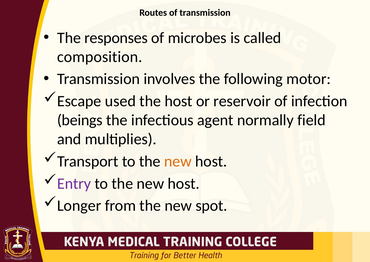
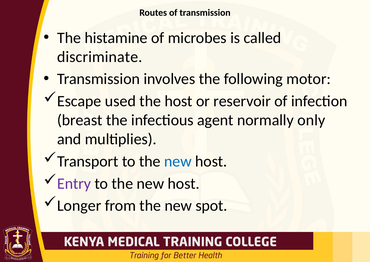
responses: responses -> histamine
composition: composition -> discriminate
beings: beings -> breast
field: field -> only
new at (178, 161) colour: orange -> blue
